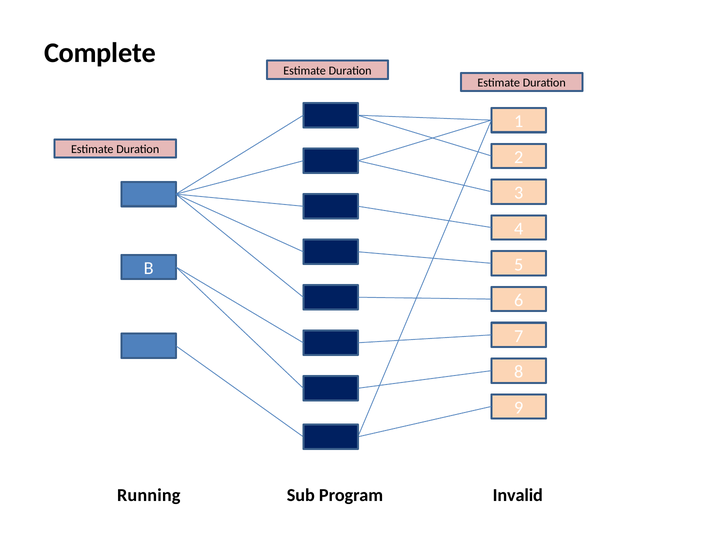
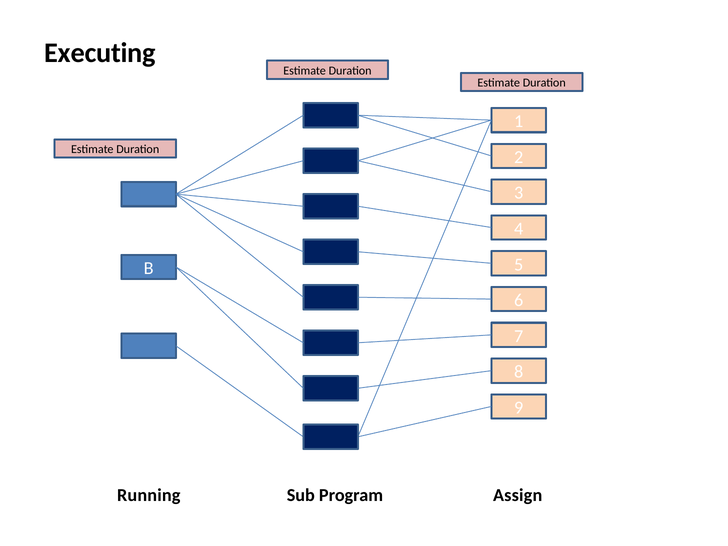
Complete: Complete -> Executing
Invalid: Invalid -> Assign
